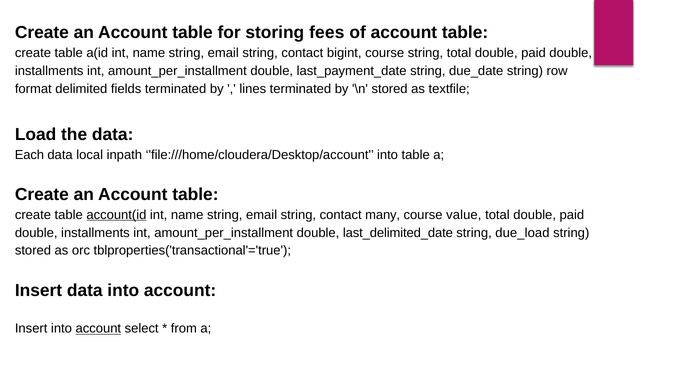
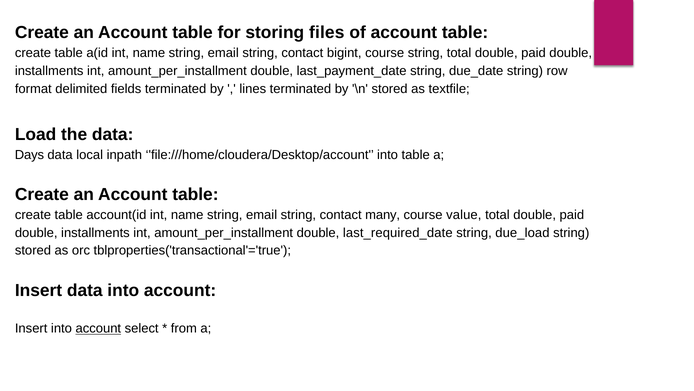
fees: fees -> files
Each: Each -> Days
account(id underline: present -> none
last_delimited_date: last_delimited_date -> last_required_date
